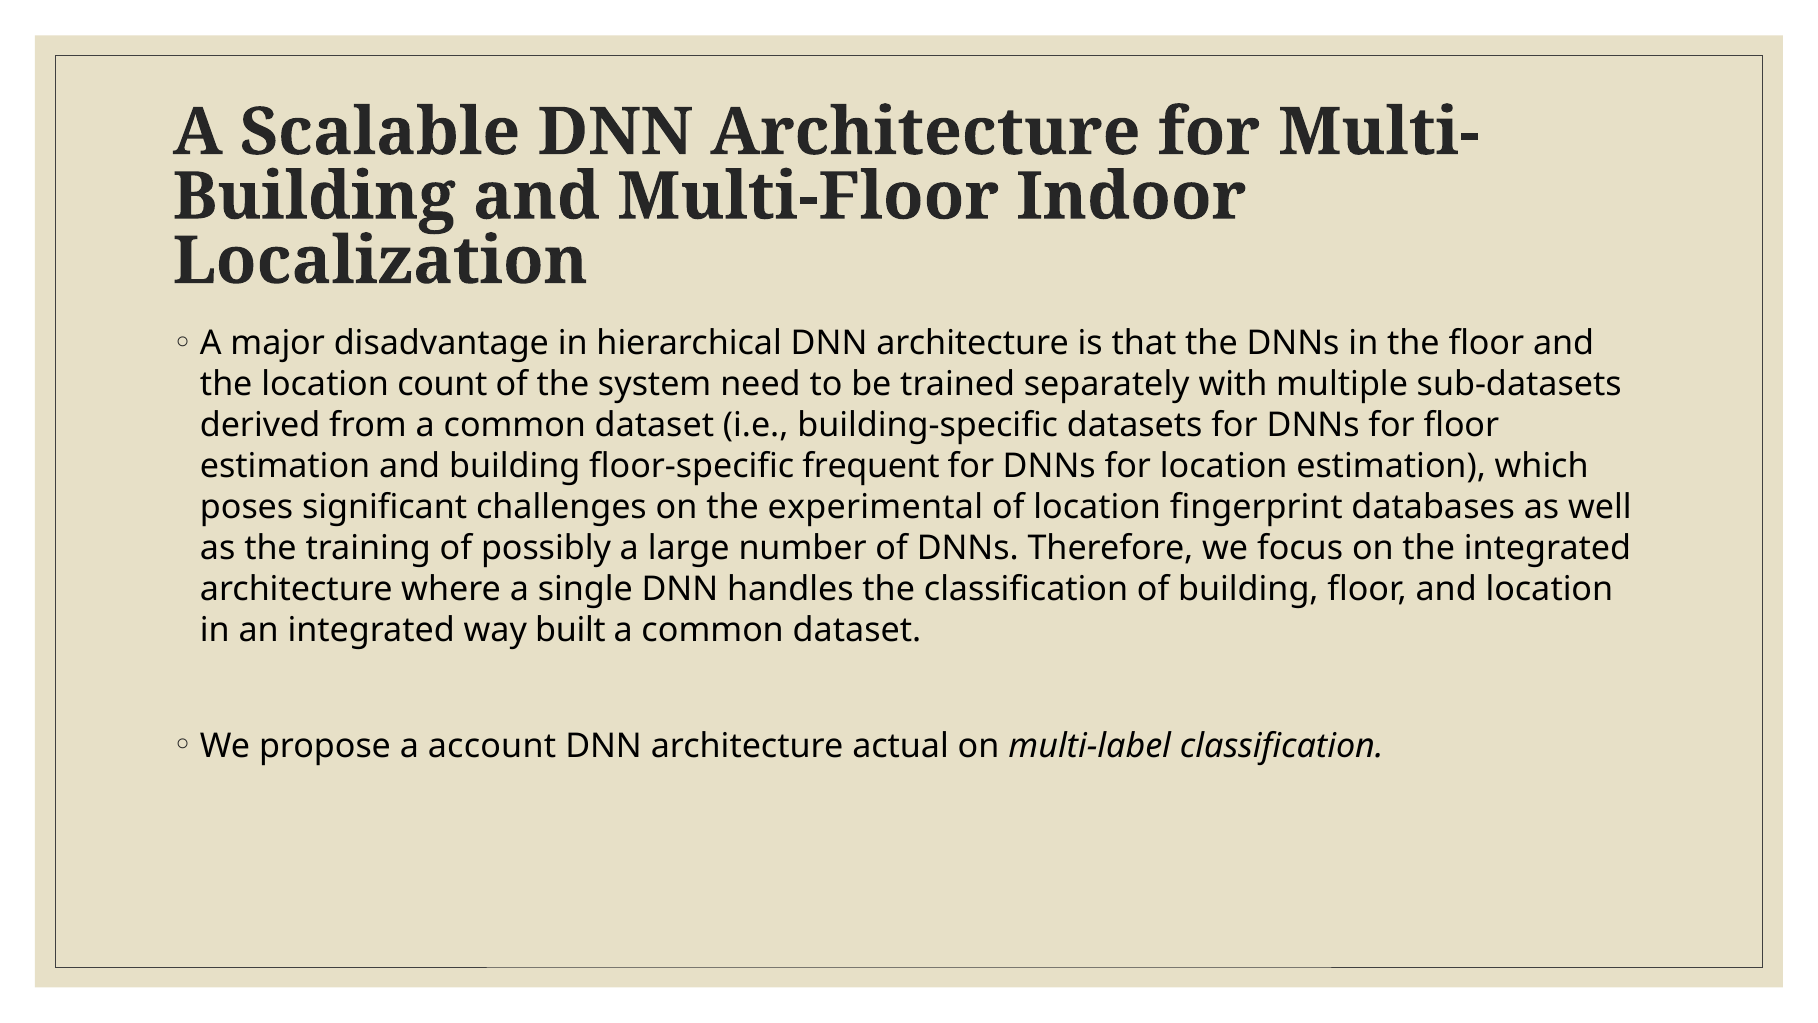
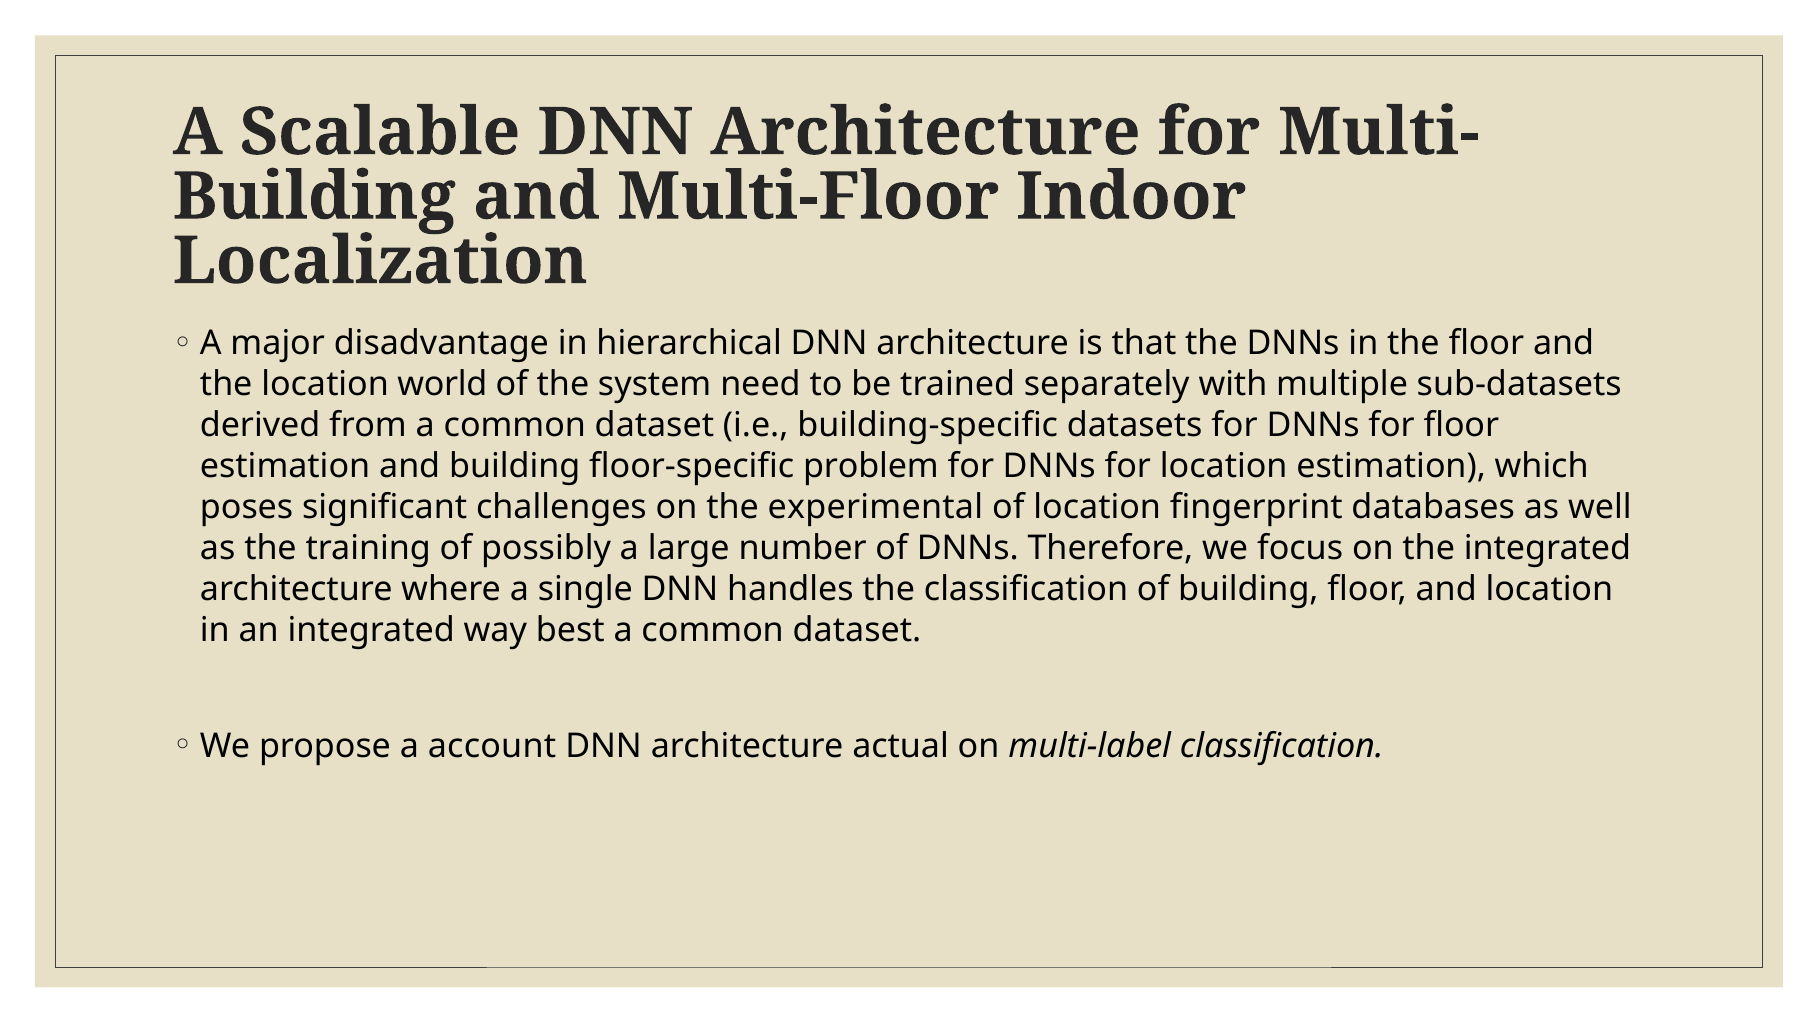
count: count -> world
frequent: frequent -> problem
built: built -> best
